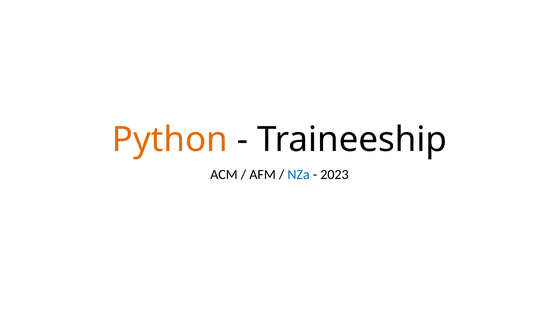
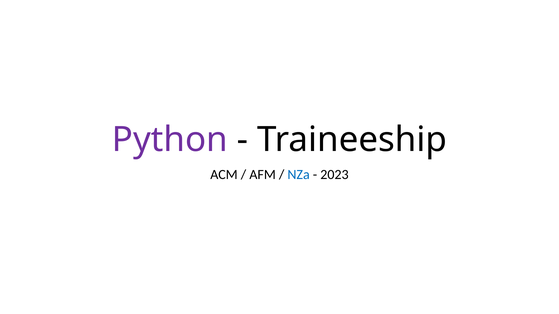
Python colour: orange -> purple
